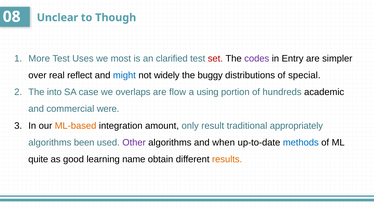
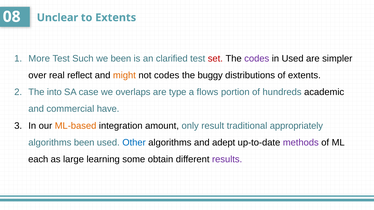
to Though: Though -> Extents
Uses: Uses -> Such
we most: most -> been
in Entry: Entry -> Used
might colour: blue -> orange
not widely: widely -> codes
of special: special -> extents
flow: flow -> type
using: using -> flows
were: were -> have
Other colour: purple -> blue
when: when -> adept
methods colour: blue -> purple
quite: quite -> each
good: good -> large
name: name -> some
results colour: orange -> purple
